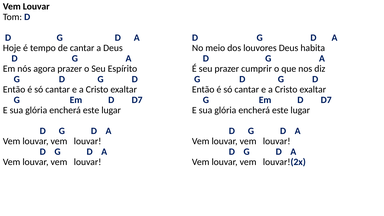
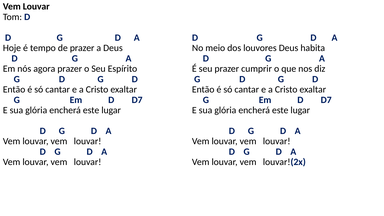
de cantar: cantar -> prazer
